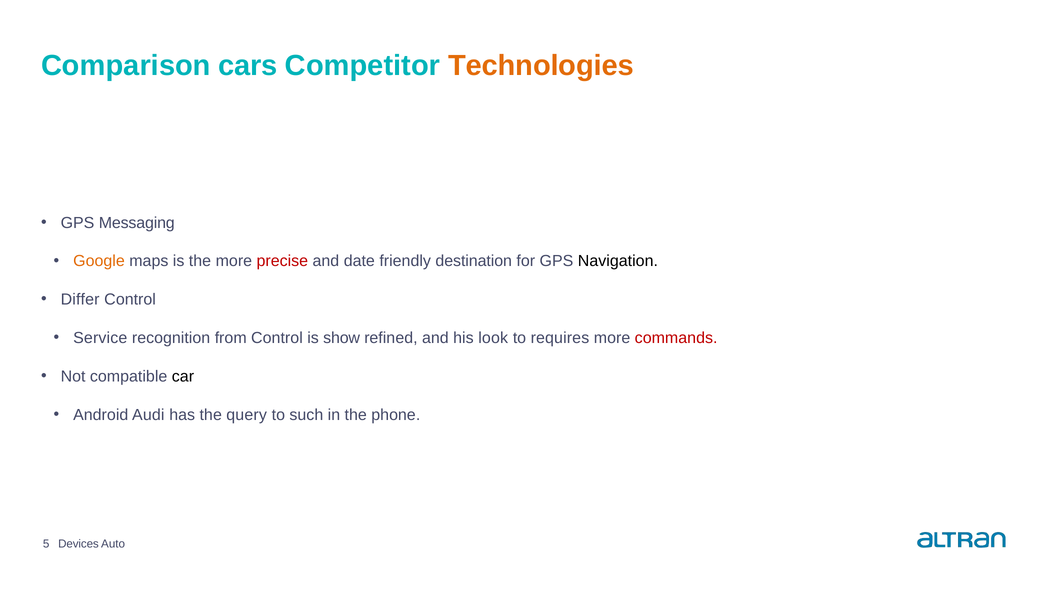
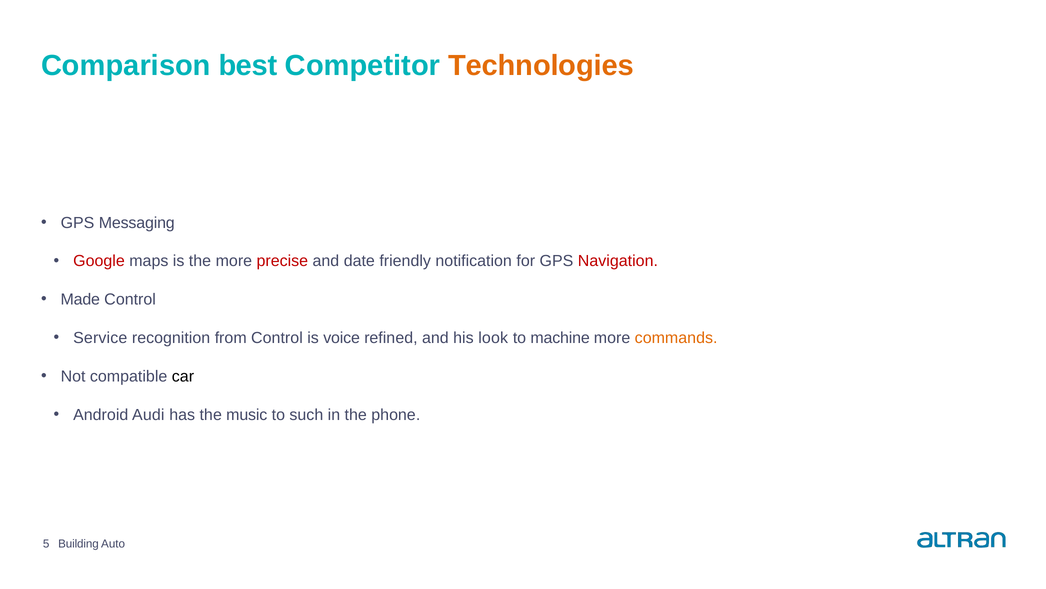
cars: cars -> best
Google colour: orange -> red
destination: destination -> notification
Navigation colour: black -> red
Differ: Differ -> Made
show: show -> voice
requires: requires -> machine
commands colour: red -> orange
query: query -> music
Devices: Devices -> Building
